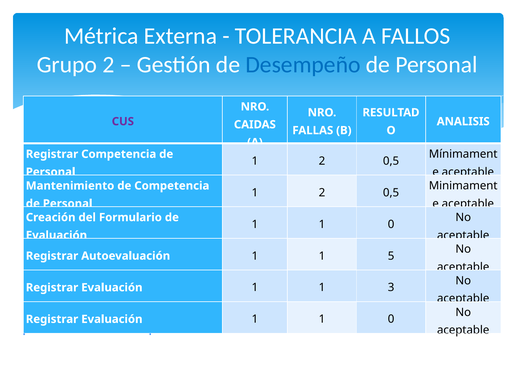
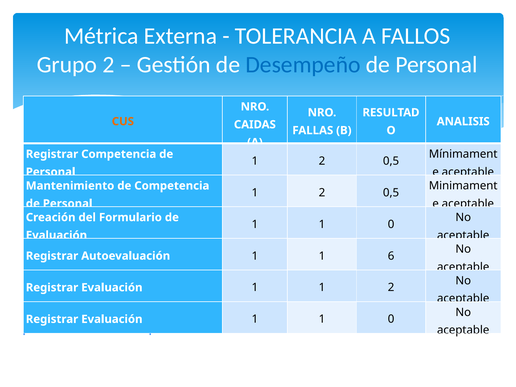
CUS colour: purple -> orange
5: 5 -> 6
1 1 3: 3 -> 2
